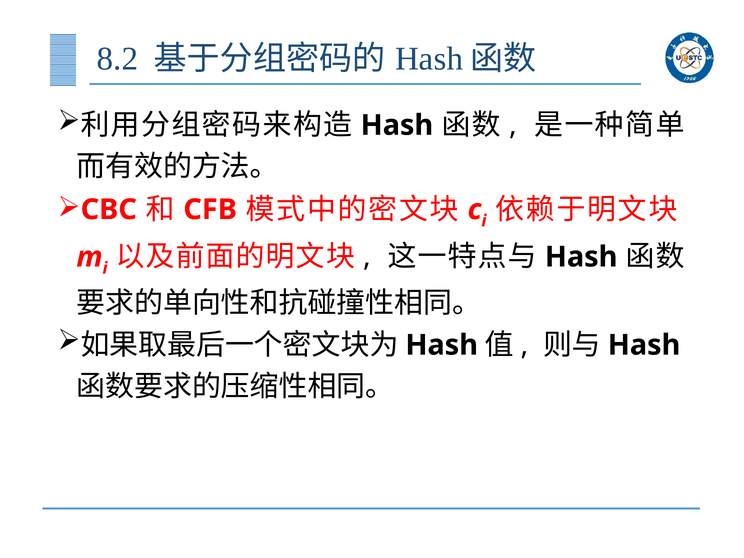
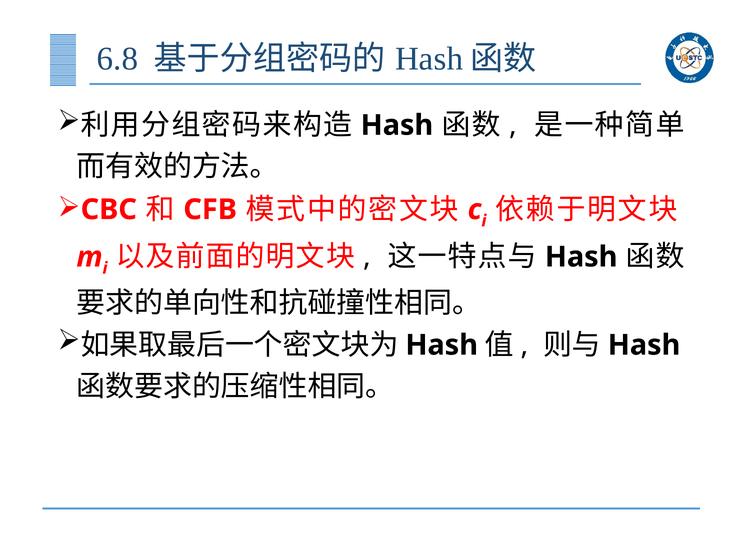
8.2: 8.2 -> 6.8
